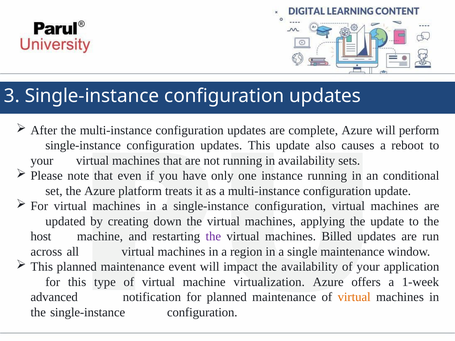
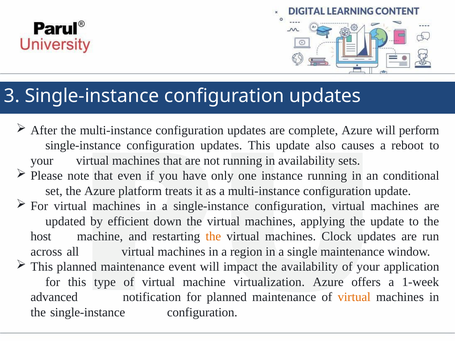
creating: creating -> efficient
the at (213, 237) colour: purple -> orange
Billed: Billed -> Clock
